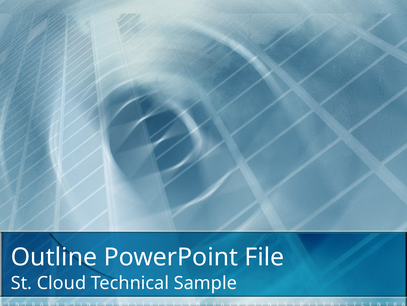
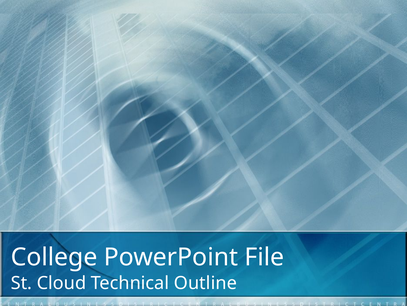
Outline: Outline -> College
Sample: Sample -> Outline
